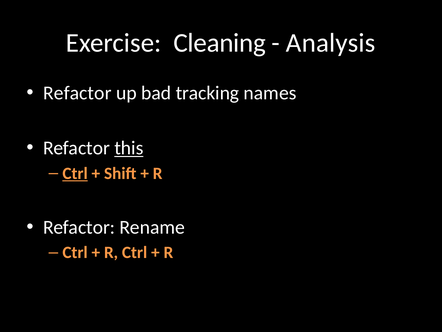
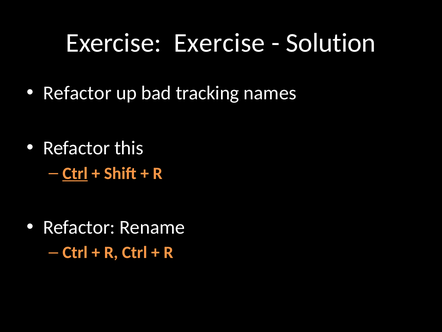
Exercise Cleaning: Cleaning -> Exercise
Analysis: Analysis -> Solution
this underline: present -> none
